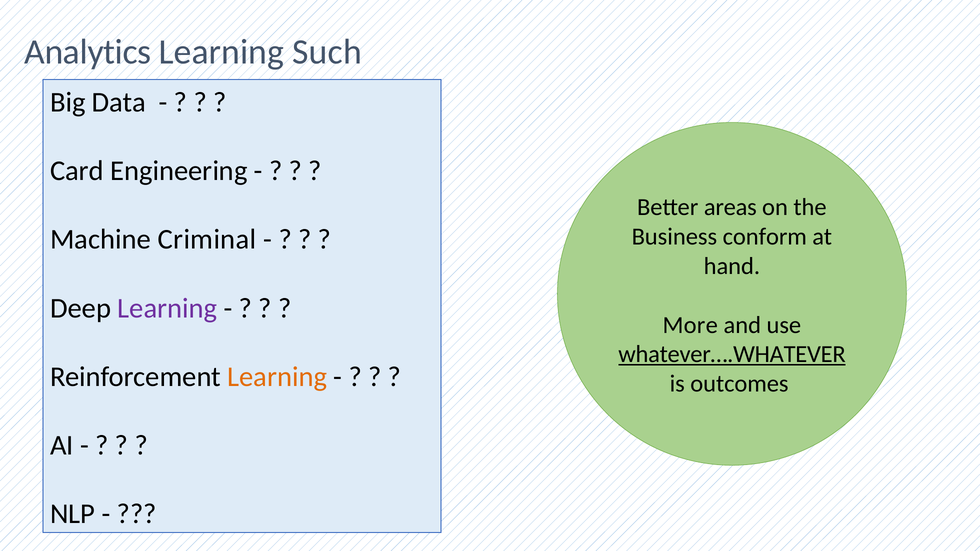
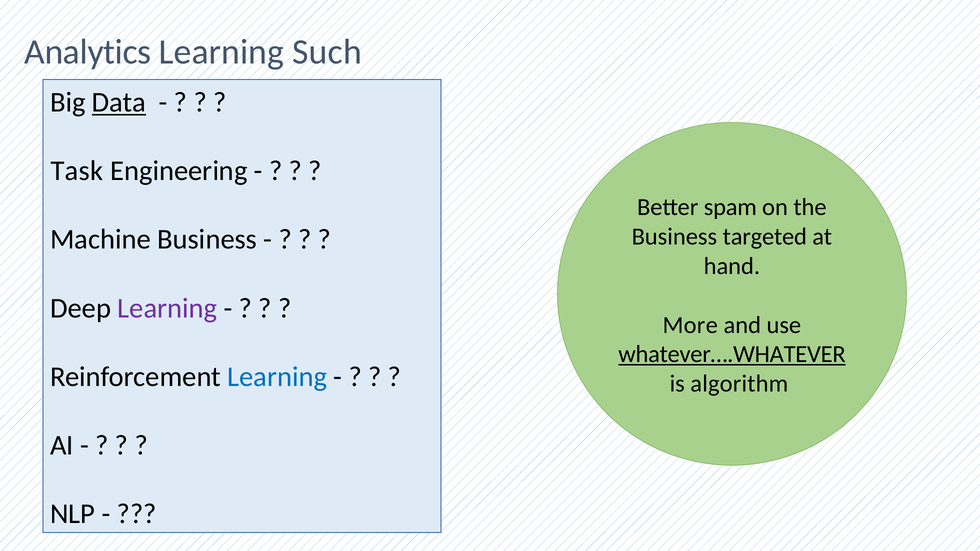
Data underline: none -> present
Card: Card -> Task
areas: areas -> spam
conform: conform -> targeted
Machine Criminal: Criminal -> Business
Learning at (277, 377) colour: orange -> blue
outcomes: outcomes -> algorithm
